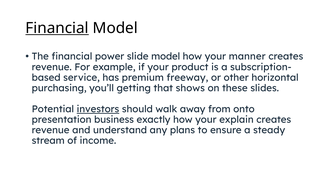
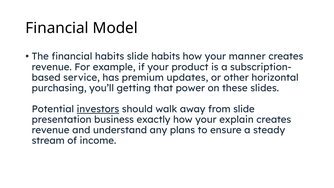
Financial at (57, 28) underline: present -> none
financial power: power -> habits
slide model: model -> habits
freeway: freeway -> updates
shows: shows -> power
from onto: onto -> slide
